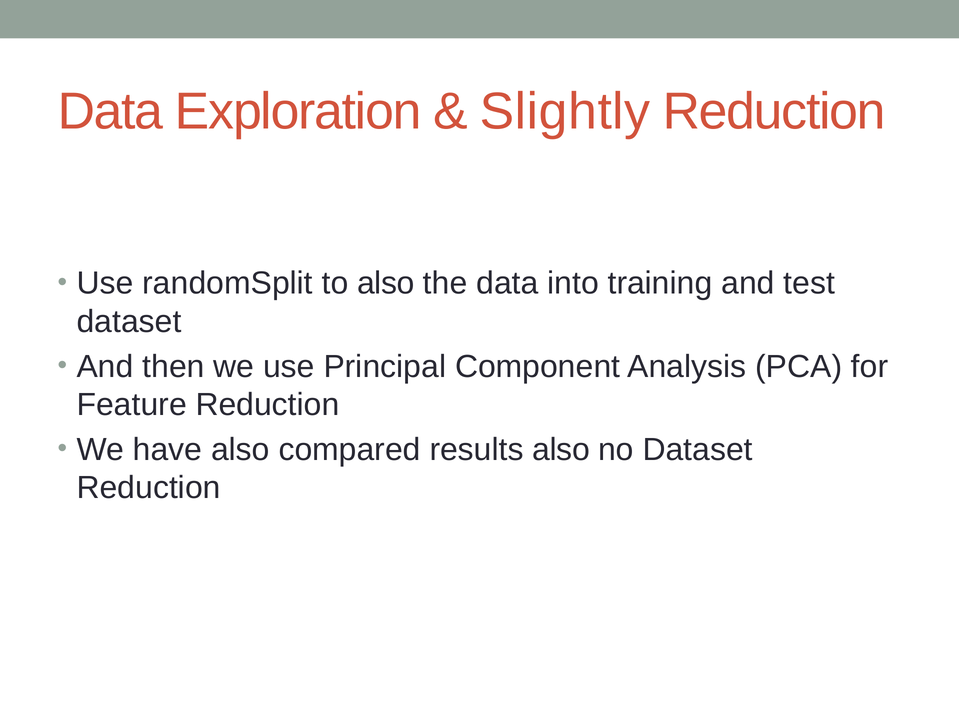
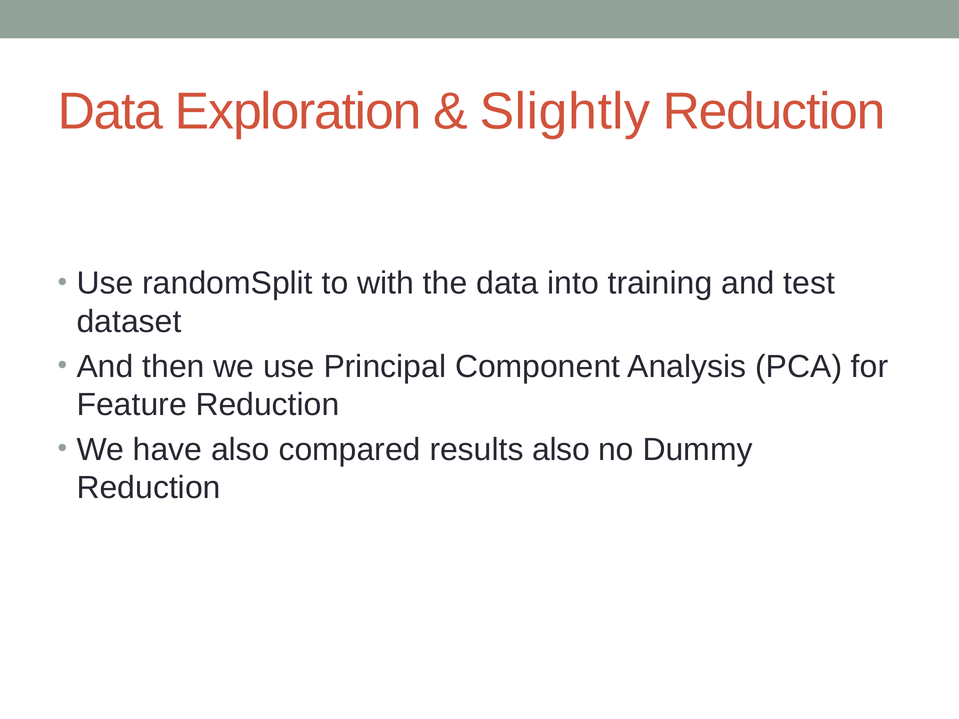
to also: also -> with
no Dataset: Dataset -> Dummy
